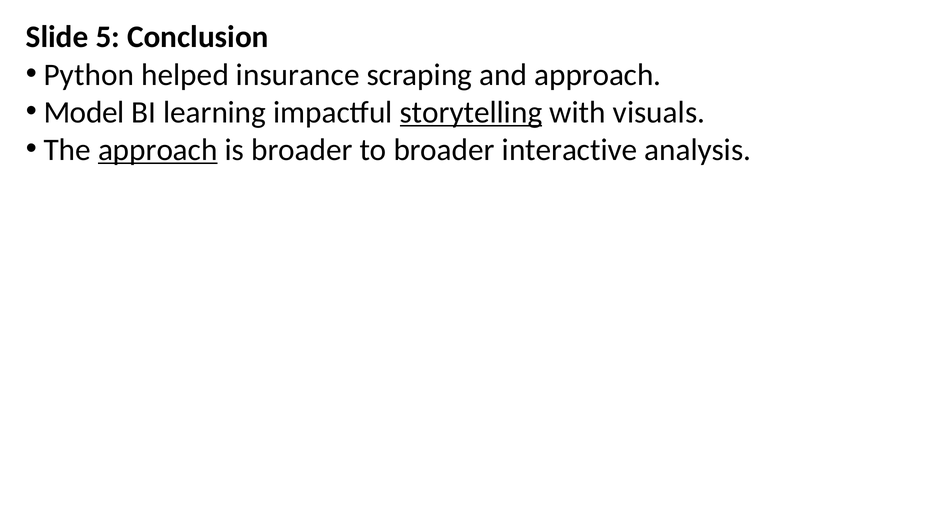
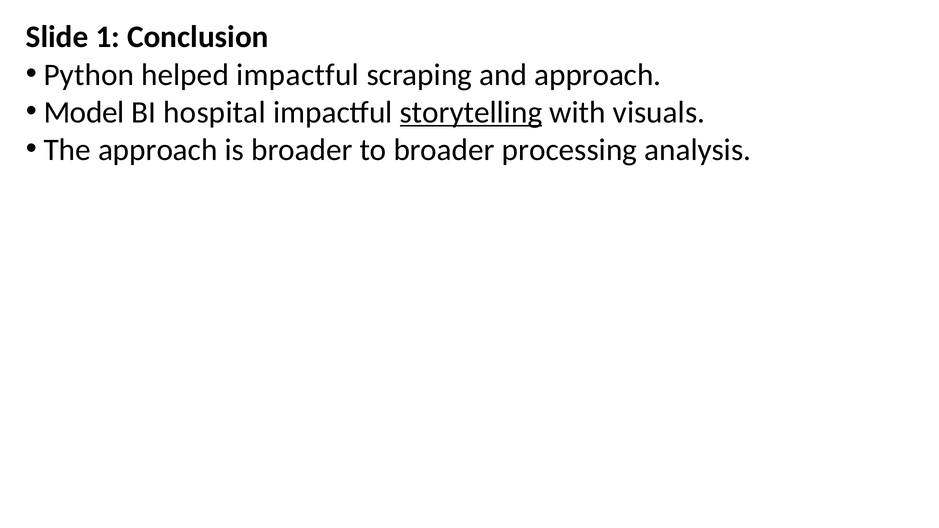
5: 5 -> 1
helped insurance: insurance -> impactful
learning: learning -> hospital
approach at (158, 150) underline: present -> none
interactive: interactive -> processing
